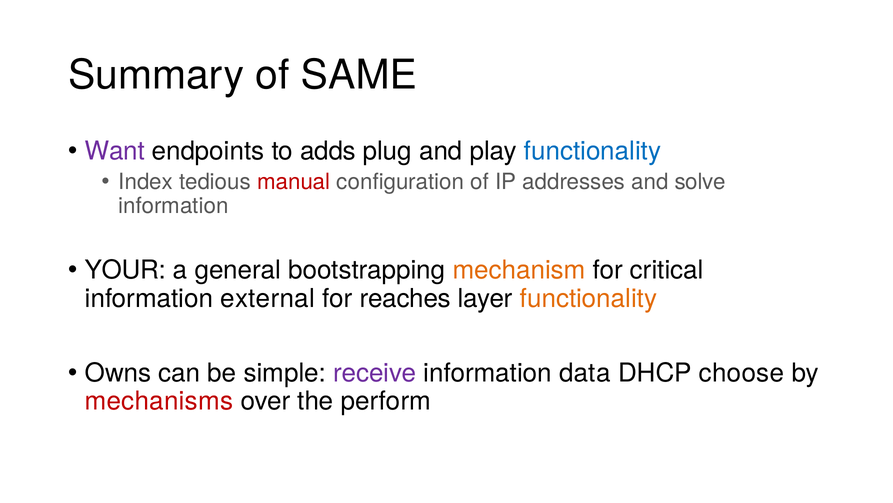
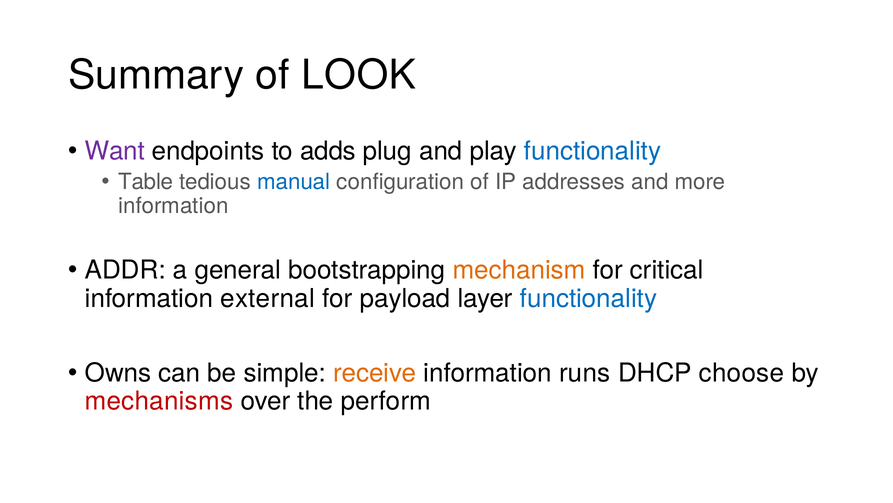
SAME: SAME -> LOOK
Index: Index -> Table
manual colour: red -> blue
solve: solve -> more
YOUR: YOUR -> ADDR
reaches: reaches -> payload
functionality at (589, 298) colour: orange -> blue
receive colour: purple -> orange
data: data -> runs
